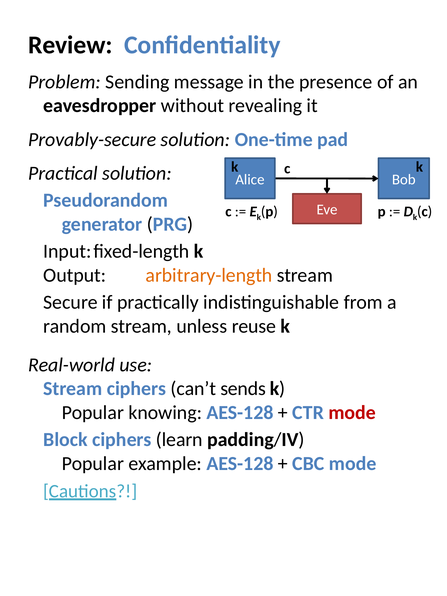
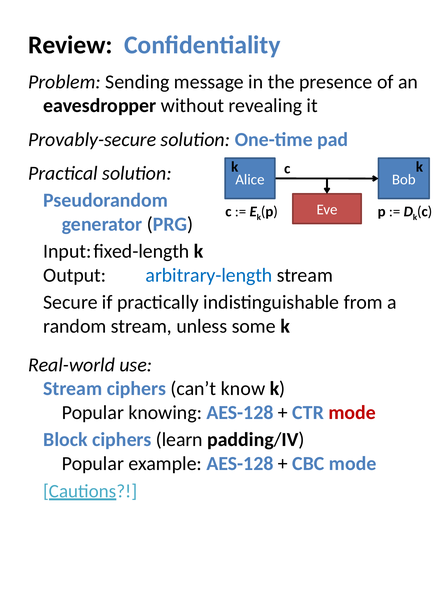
arbitrary-length colour: orange -> blue
reuse: reuse -> some
sends: sends -> know
